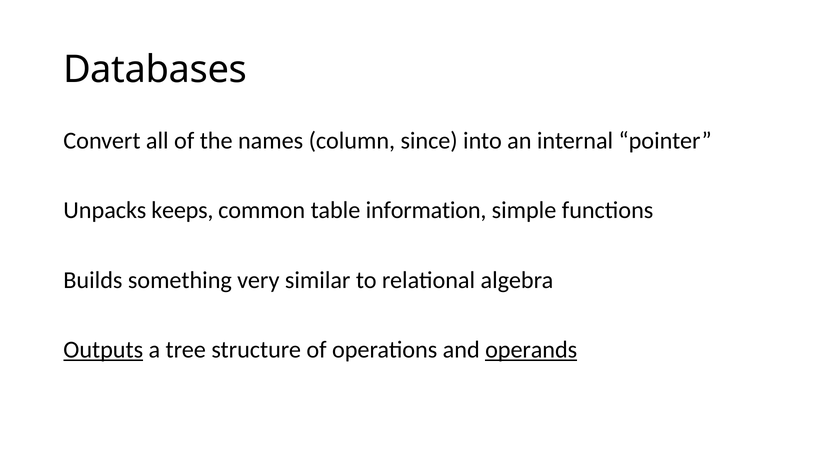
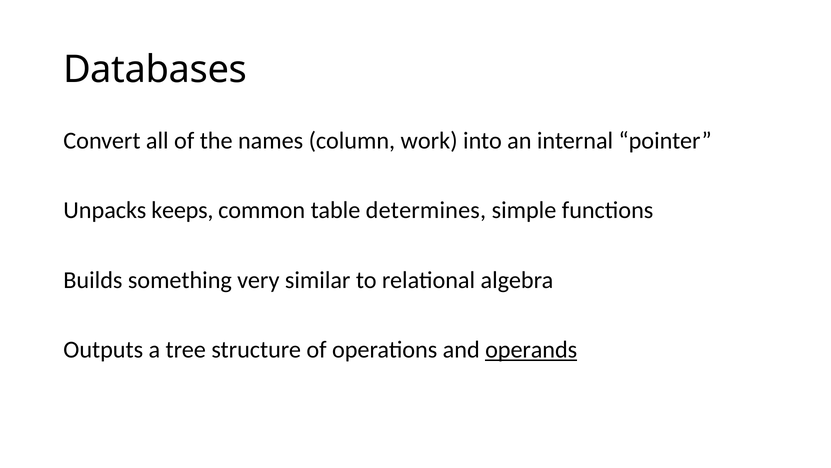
since: since -> work
information: information -> determines
Outputs underline: present -> none
